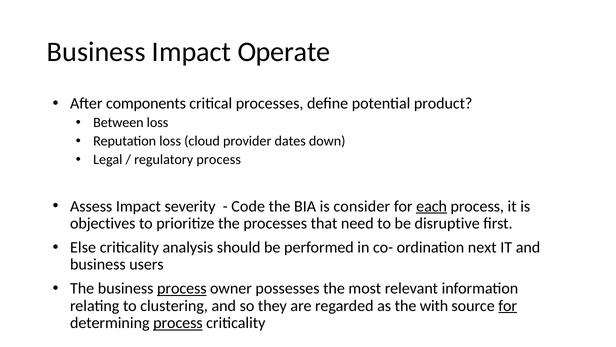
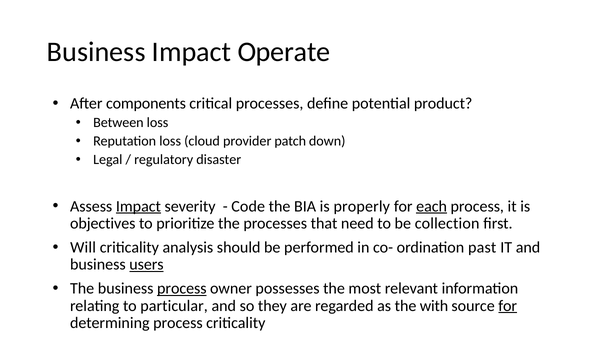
dates: dates -> patch
regulatory process: process -> disaster
Impact at (138, 206) underline: none -> present
consider: consider -> properly
disruptive: disruptive -> collection
Else: Else -> Will
next: next -> past
users underline: none -> present
clustering: clustering -> particular
process at (178, 323) underline: present -> none
